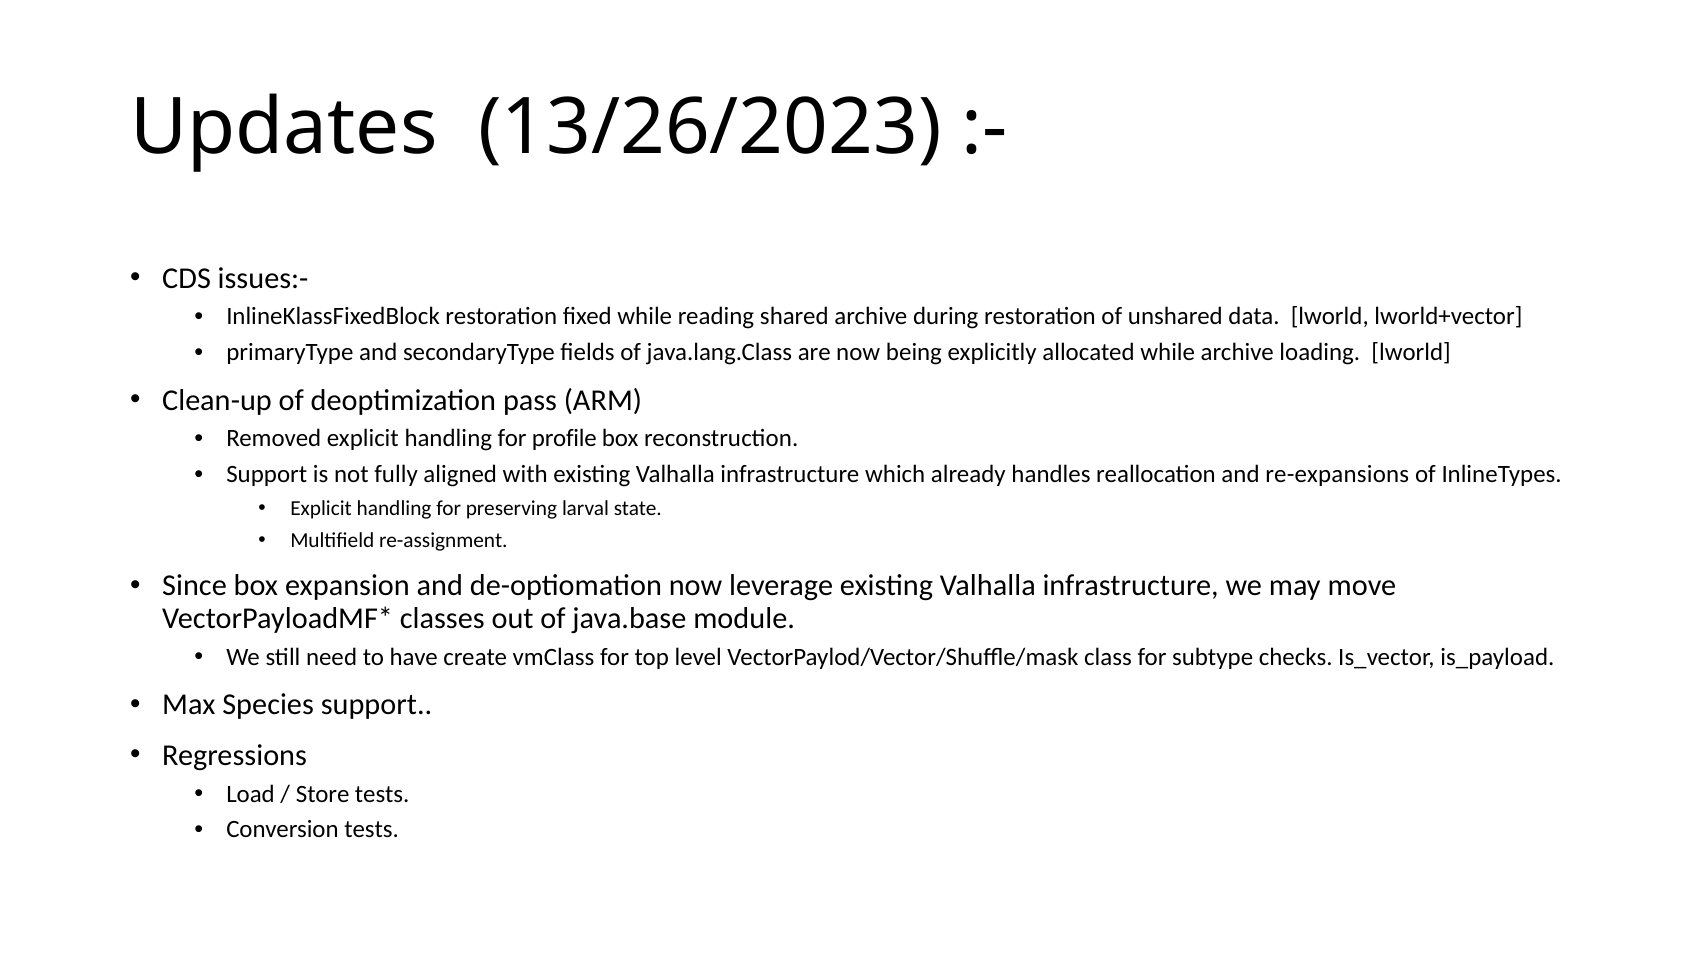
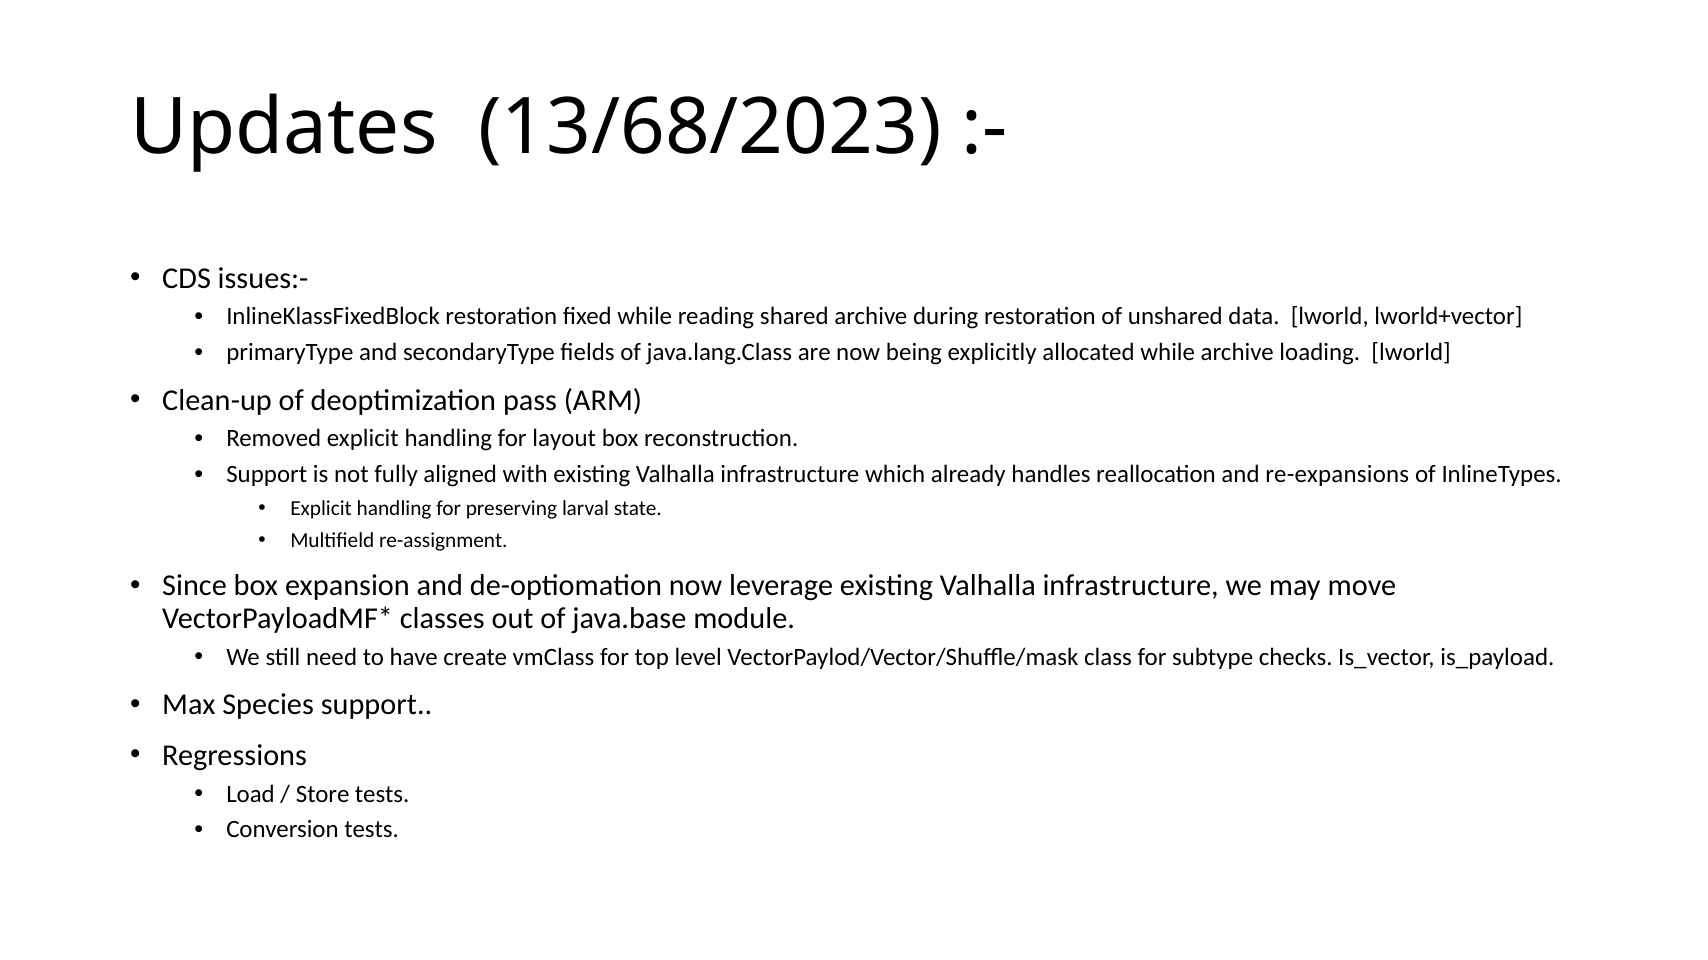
13/26/2023: 13/26/2023 -> 13/68/2023
profile: profile -> layout
